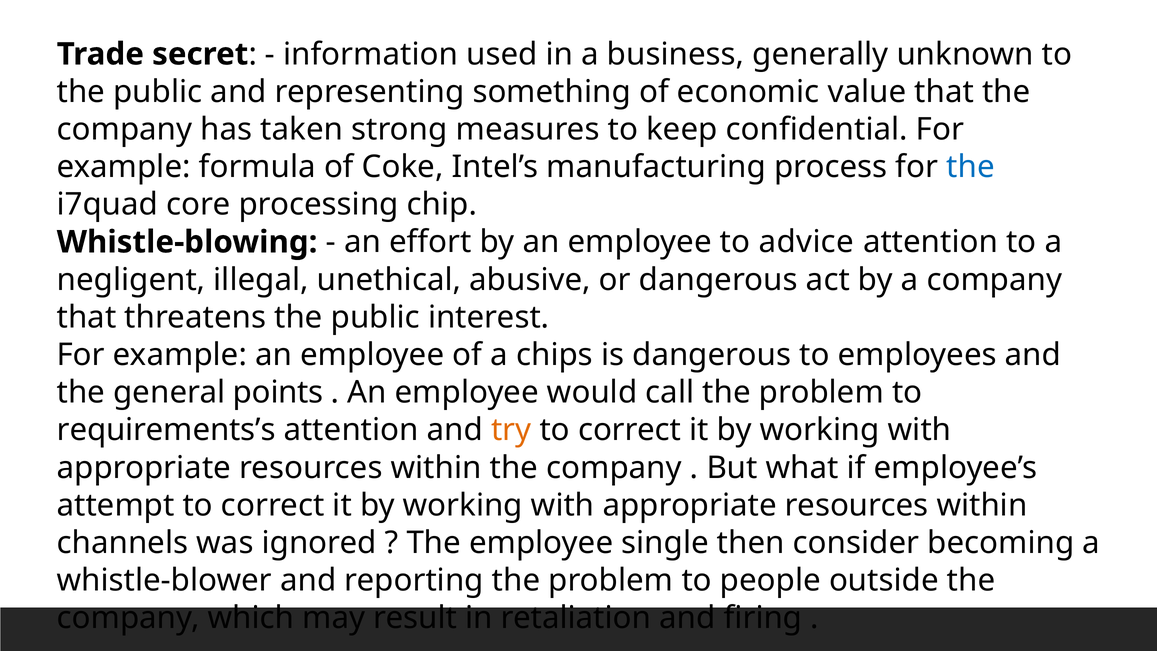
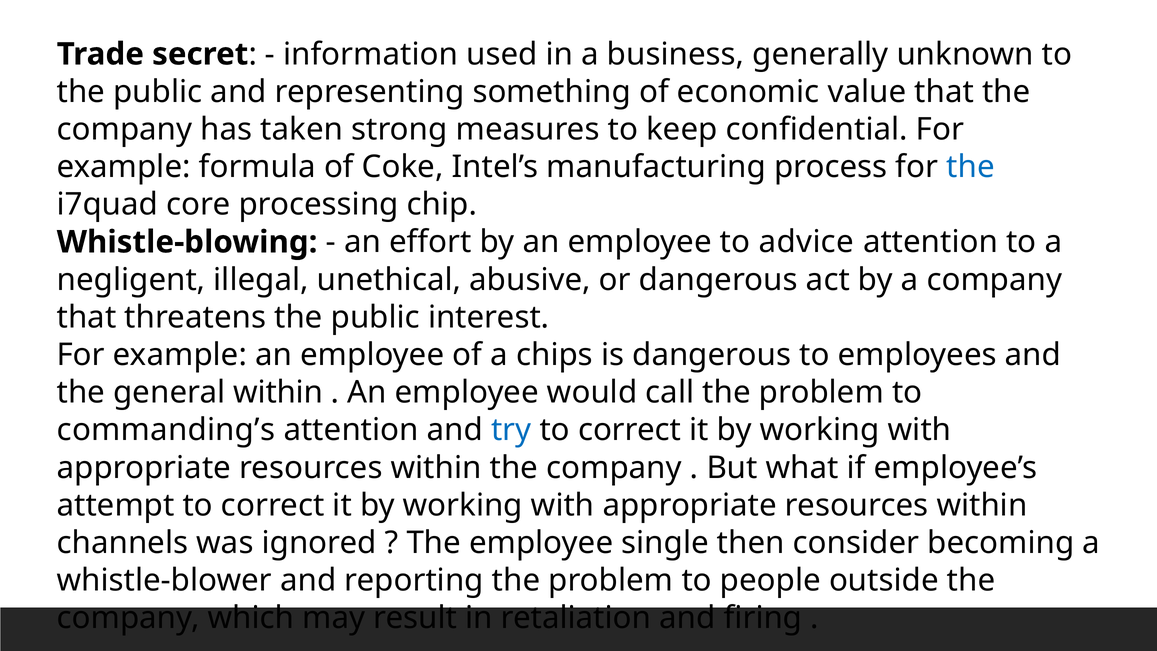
general points: points -> within
requirements’s: requirements’s -> commanding’s
try colour: orange -> blue
